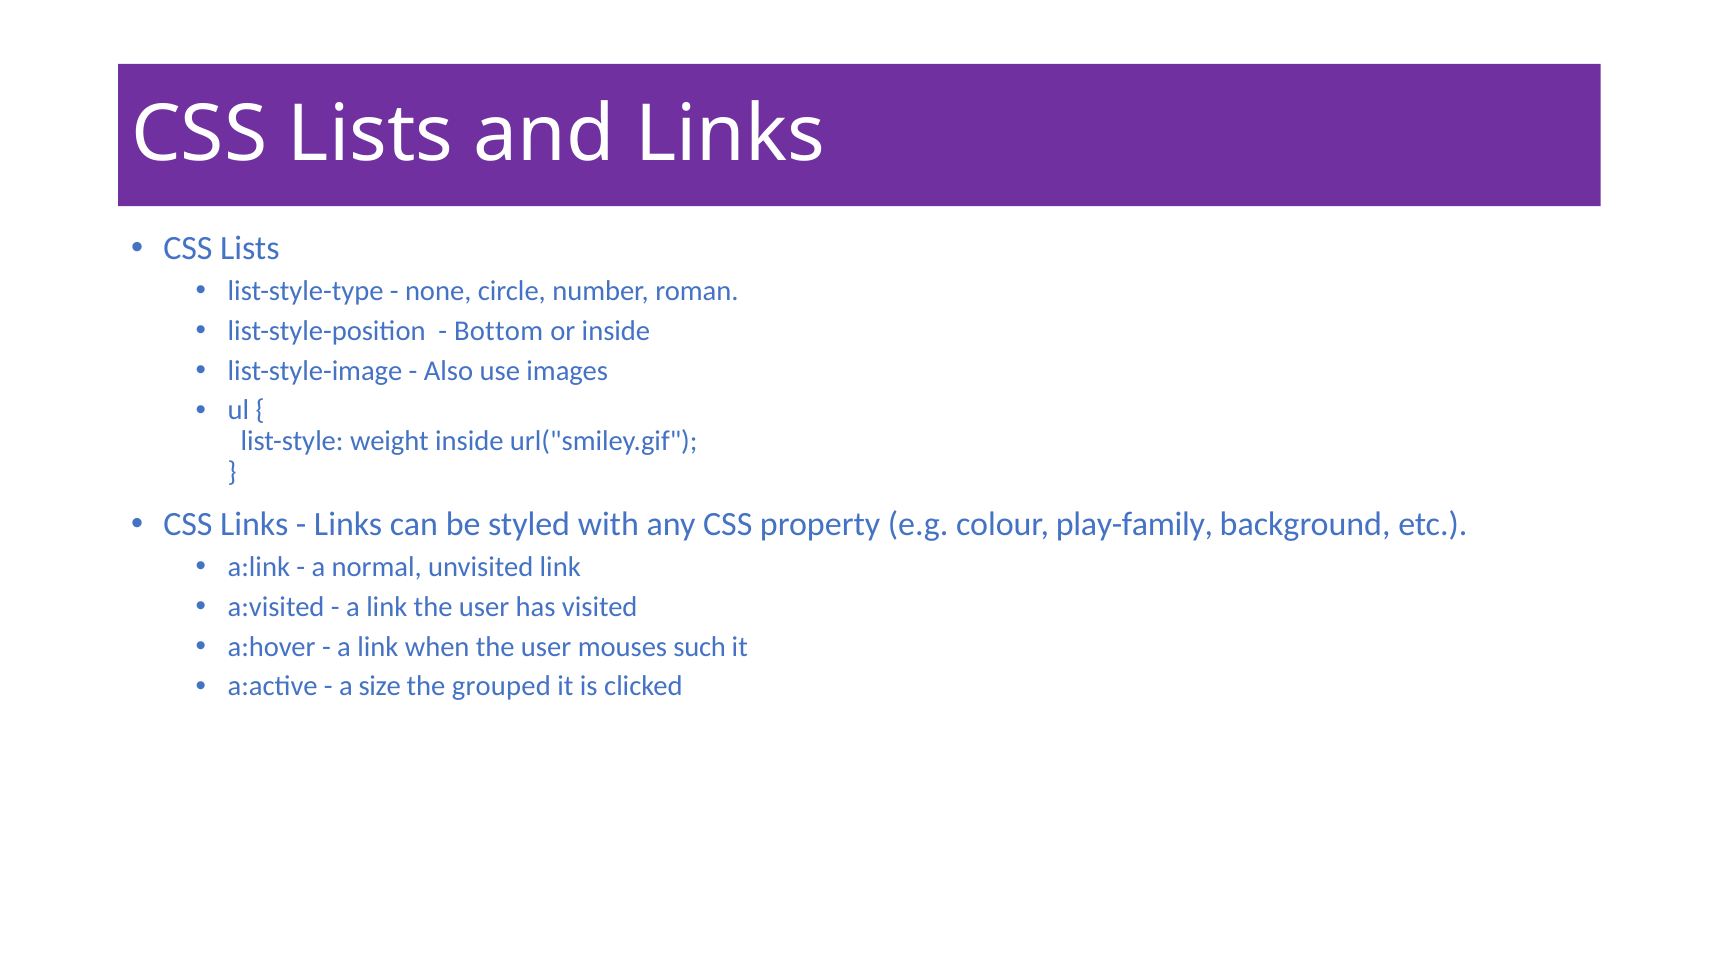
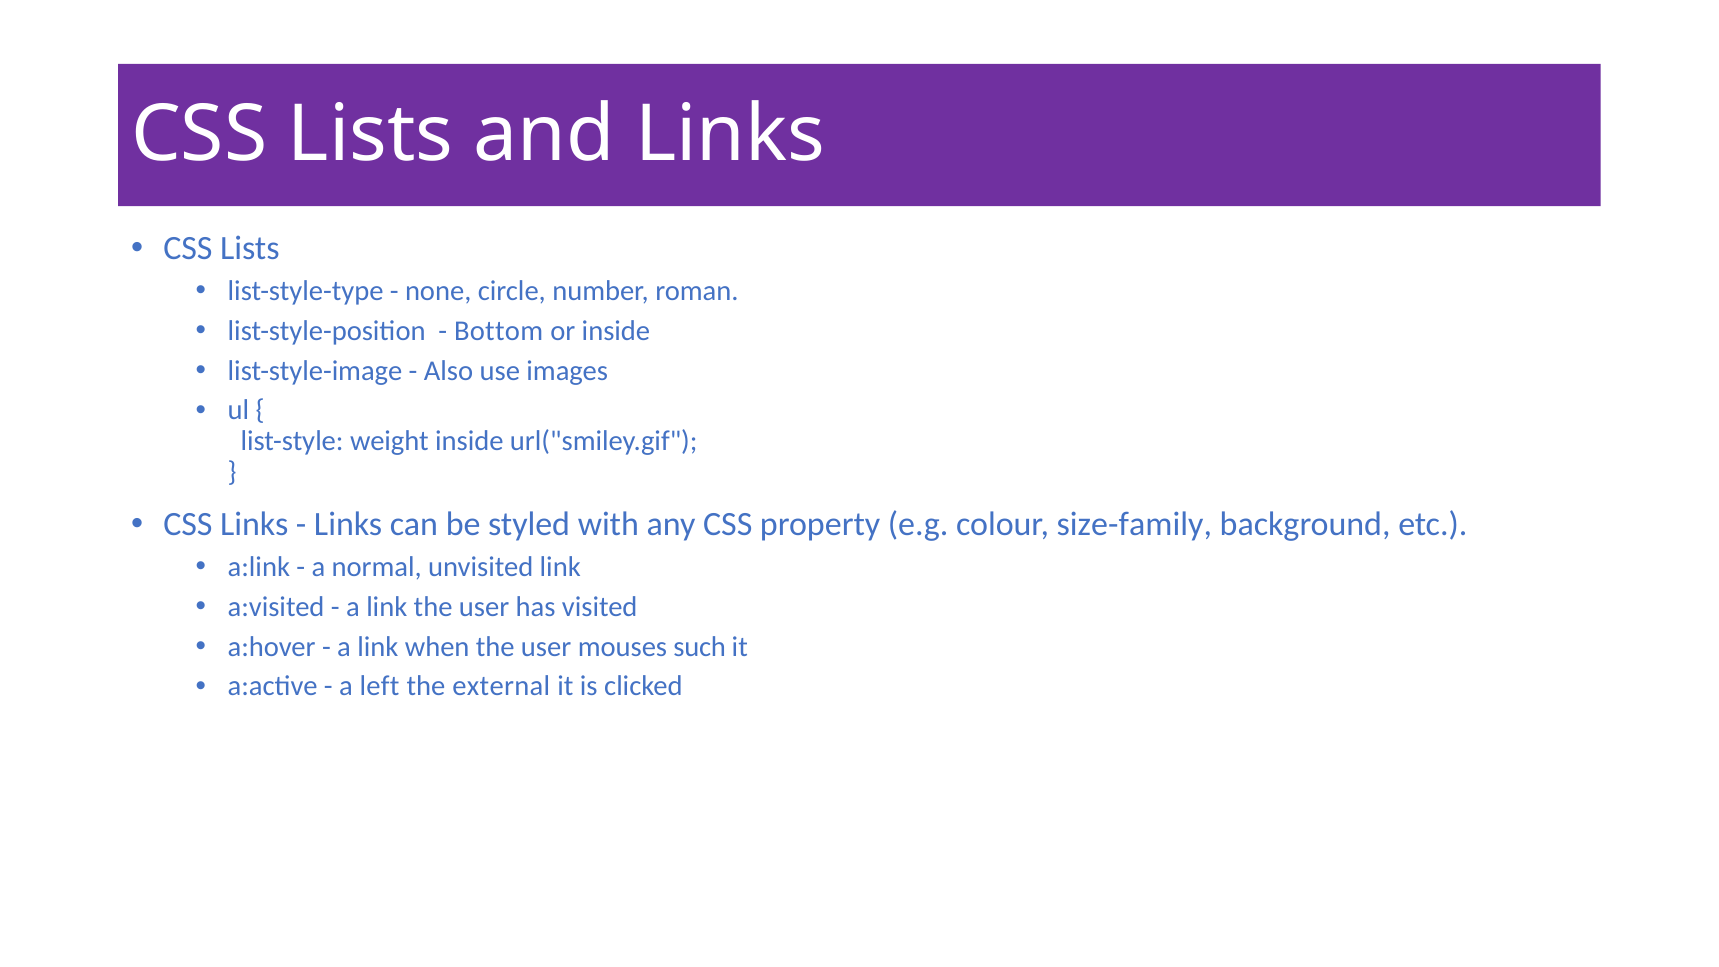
play-family: play-family -> size-family
size: size -> left
grouped: grouped -> external
